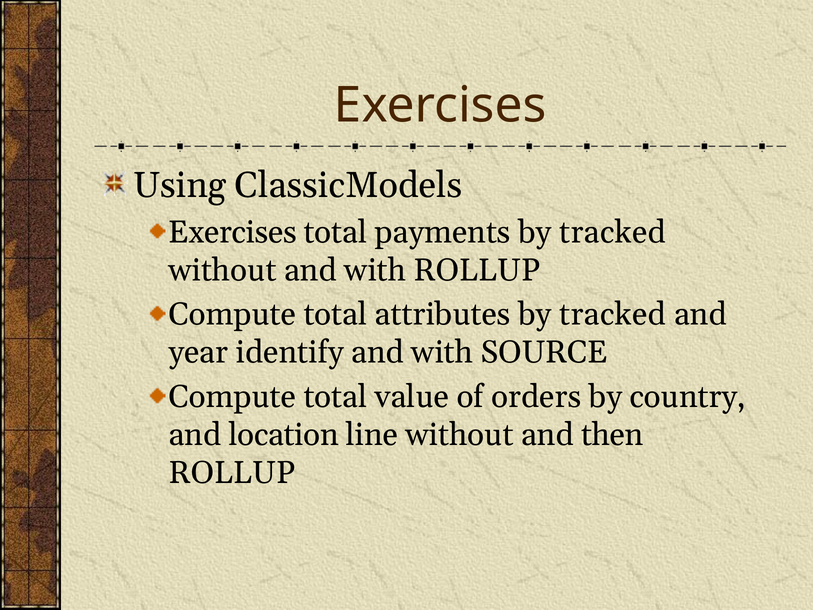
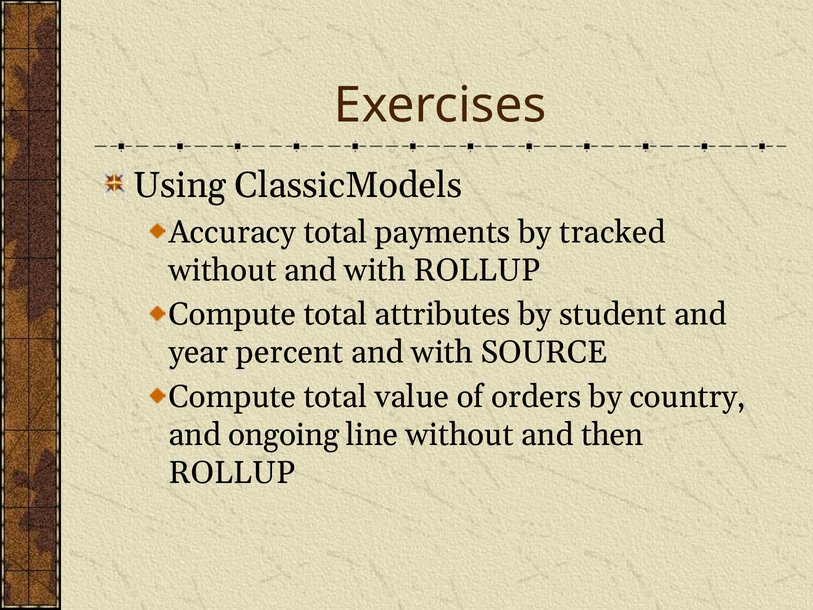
Exercises at (232, 232): Exercises -> Accuracy
tracked at (613, 314): tracked -> student
identify: identify -> percent
location: location -> ongoing
